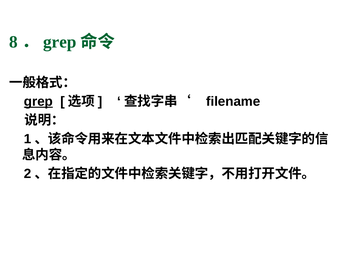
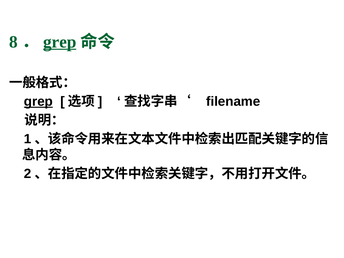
grep at (60, 42) underline: none -> present
